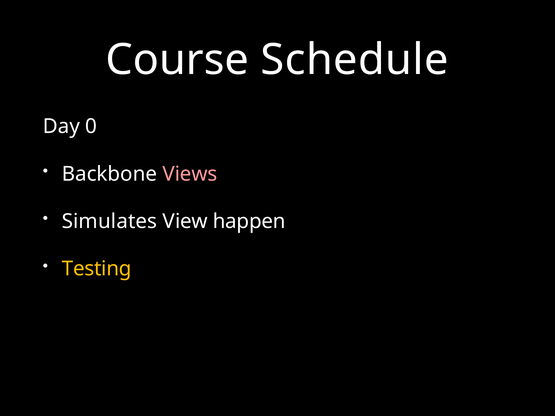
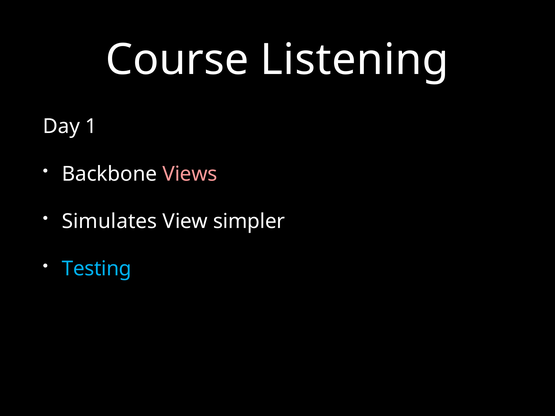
Schedule: Schedule -> Listening
0: 0 -> 1
happen: happen -> simpler
Testing colour: yellow -> light blue
